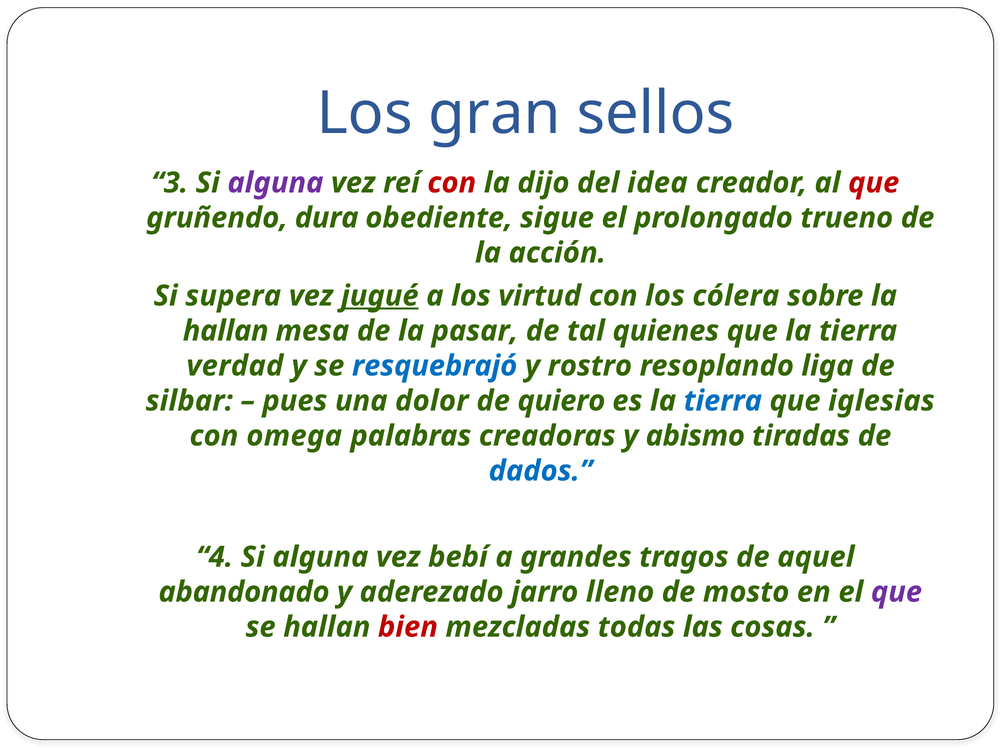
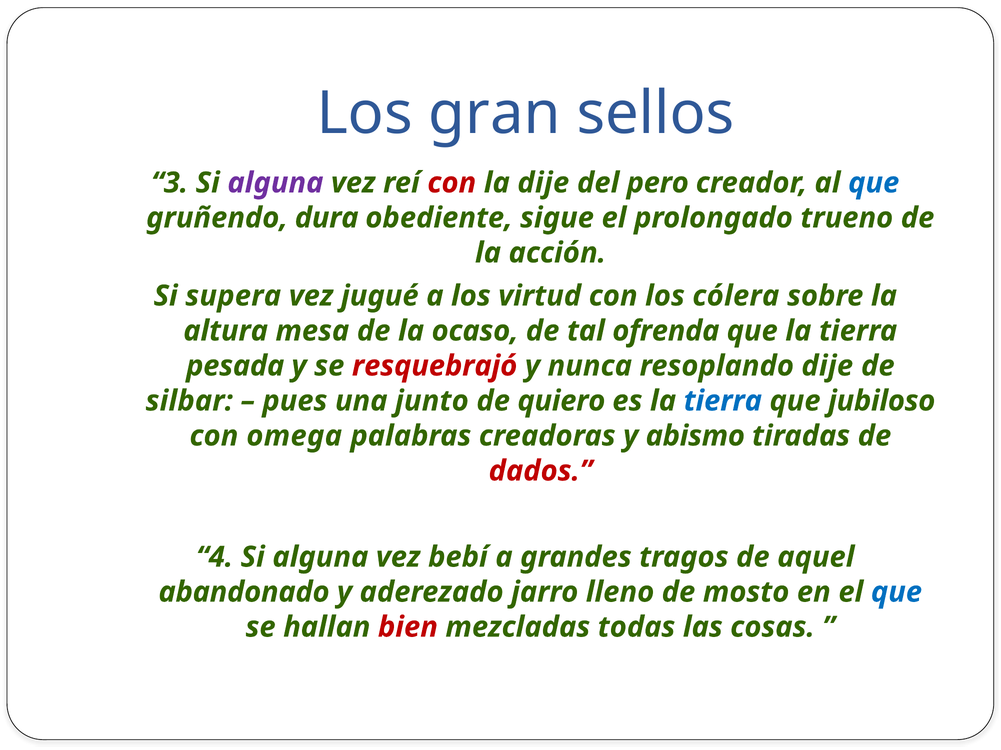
la dijo: dijo -> dije
idea: idea -> pero
que at (874, 183) colour: red -> blue
jugué underline: present -> none
hallan at (226, 331): hallan -> altura
pasar: pasar -> ocaso
quienes: quienes -> ofrenda
verdad: verdad -> pesada
resquebrajó colour: blue -> red
rostro: rostro -> nunca
resoplando liga: liga -> dije
dolor: dolor -> junto
iglesias: iglesias -> jubiloso
dados colour: blue -> red
que at (896, 593) colour: purple -> blue
